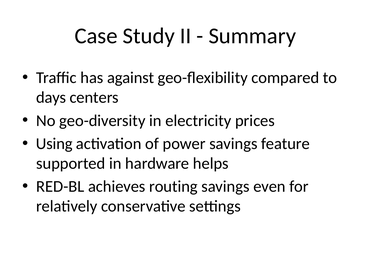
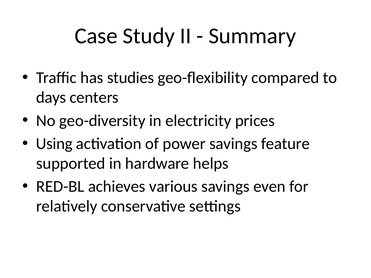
against: against -> studies
routing: routing -> various
